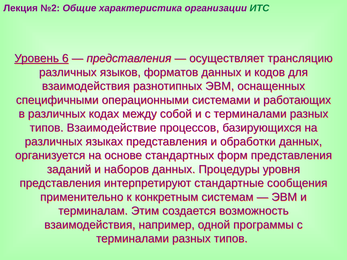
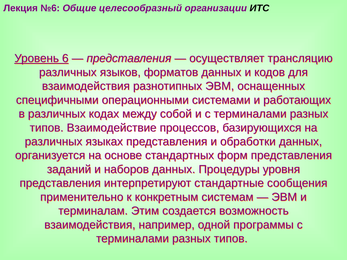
№2: №2 -> №6
характеристика: характеристика -> целесообразный
ИТС colour: green -> black
